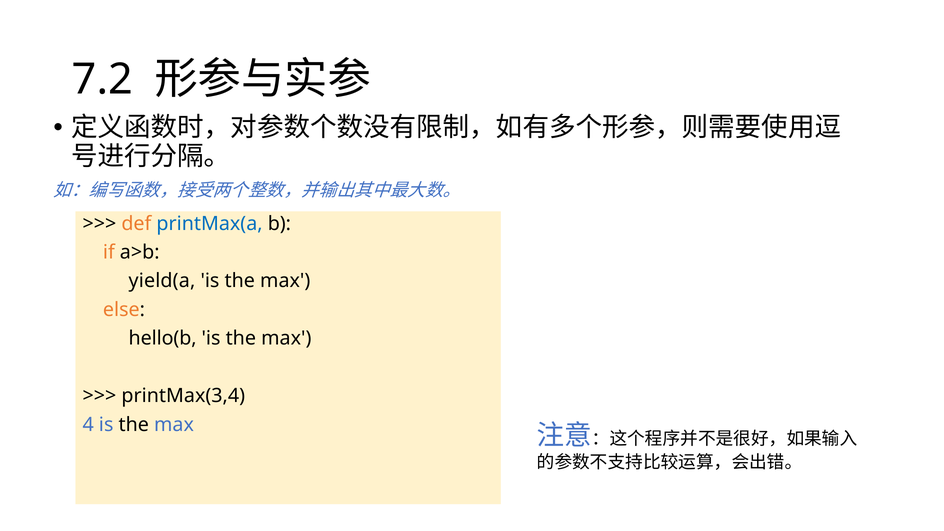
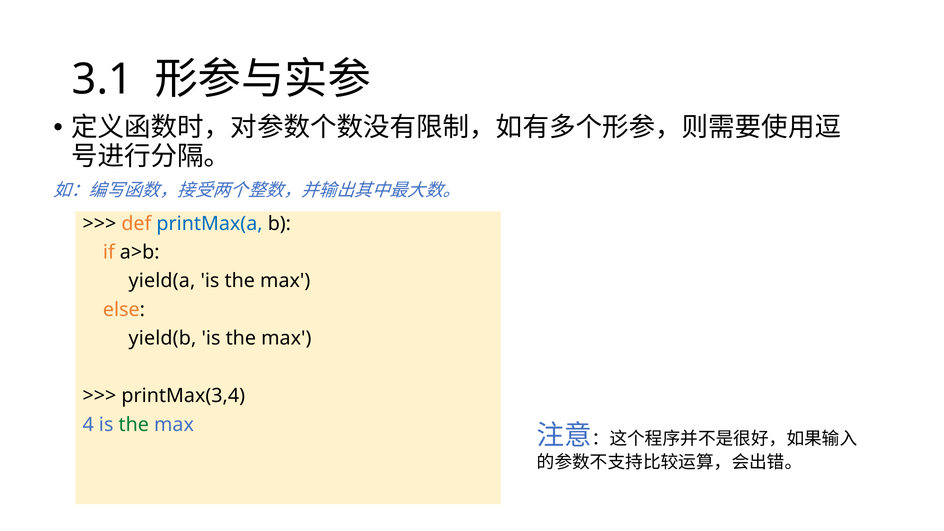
7.2: 7.2 -> 3.1
hello(b: hello(b -> yield(b
the at (134, 425) colour: black -> green
